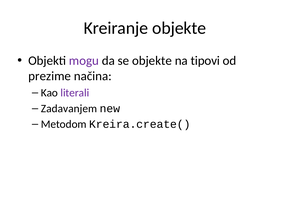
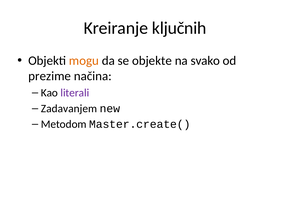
Kreiranje objekte: objekte -> ključnih
mogu colour: purple -> orange
tipovi: tipovi -> svako
Kreira.create(: Kreira.create( -> Master.create(
